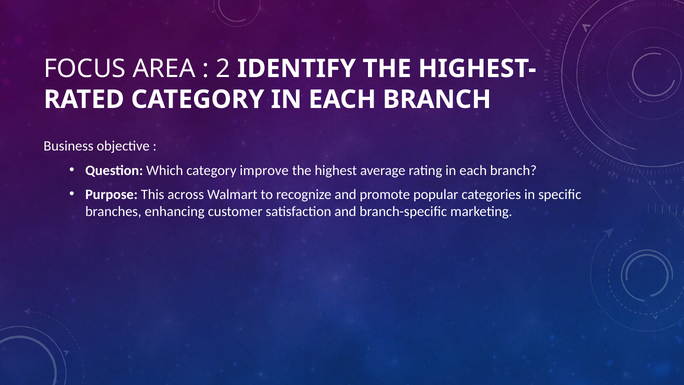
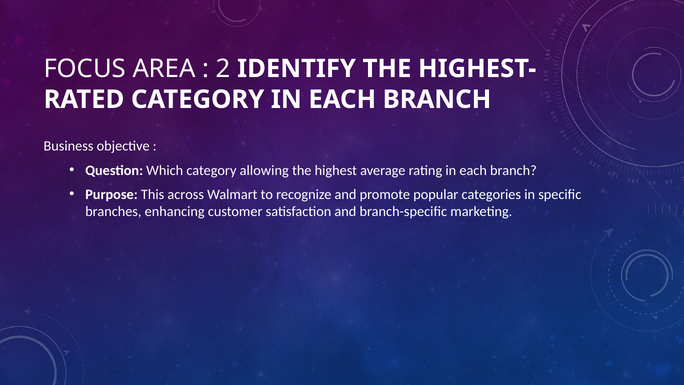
improve: improve -> allowing
